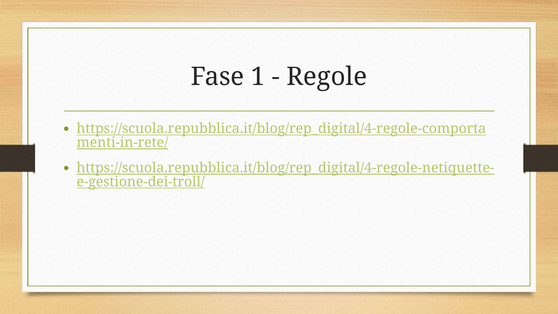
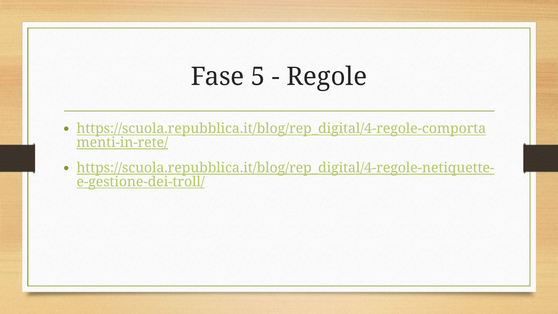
1: 1 -> 5
